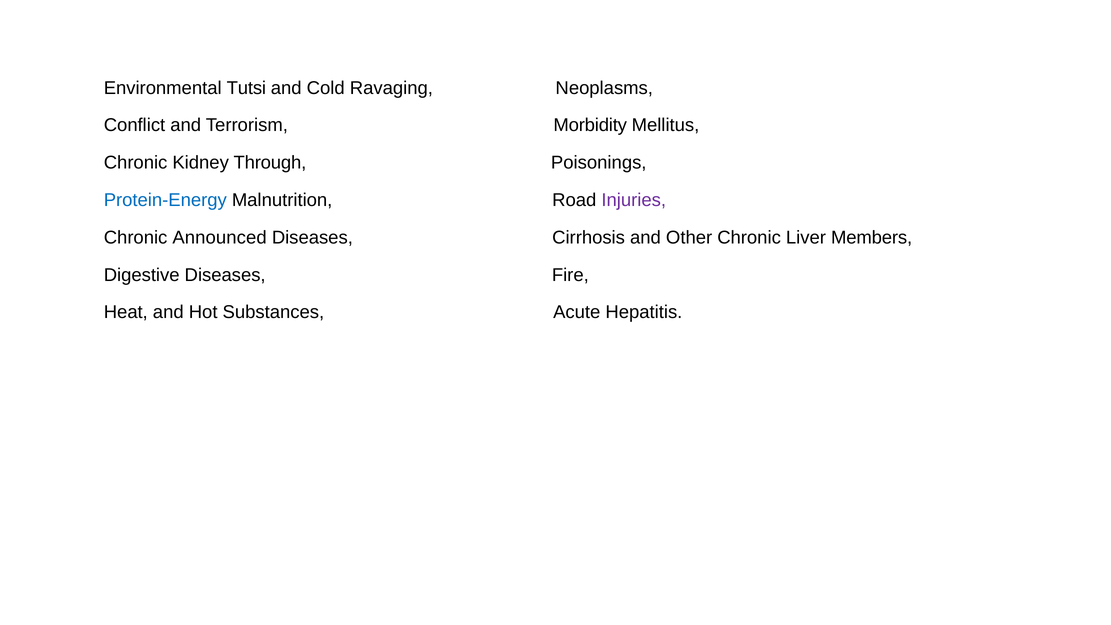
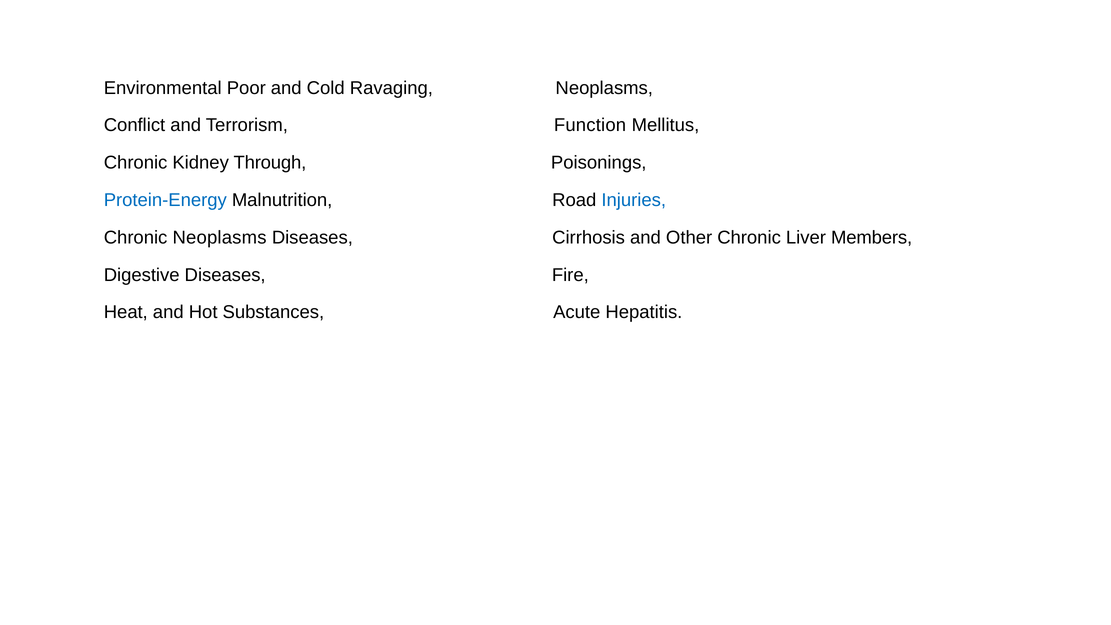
Tutsi: Tutsi -> Poor
Morbidity: Morbidity -> Function
Injuries colour: purple -> blue
Chronic Announced: Announced -> Neoplasms
